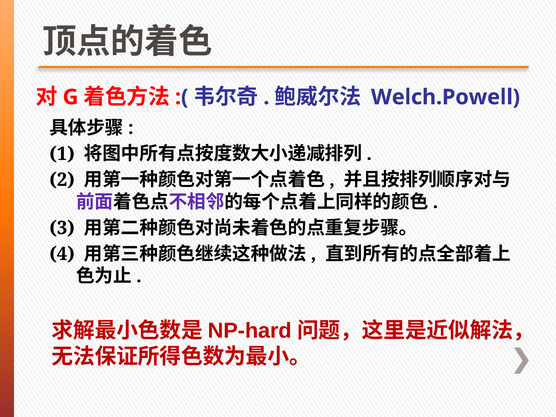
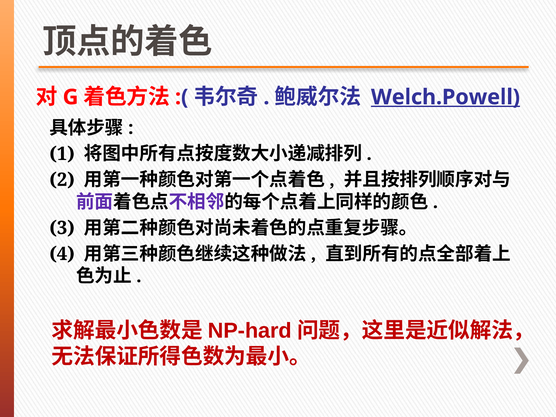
Welch.Powell underline: none -> present
